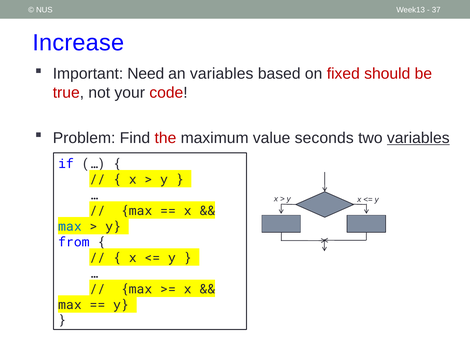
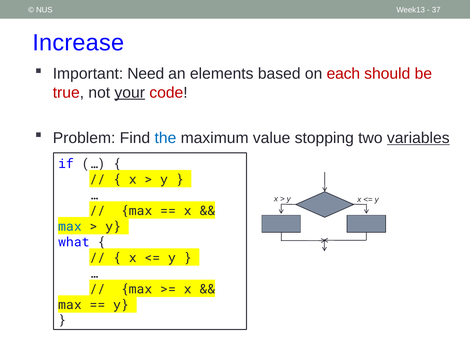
an variables: variables -> elements
fixed: fixed -> each
your underline: none -> present
the colour: red -> blue
seconds: seconds -> stopping
from: from -> what
